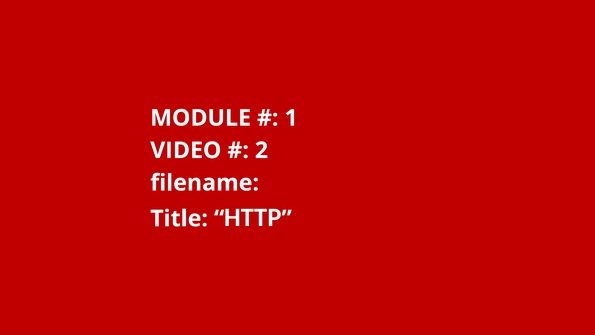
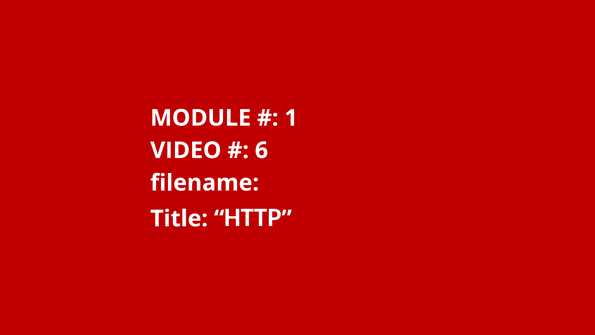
2: 2 -> 6
